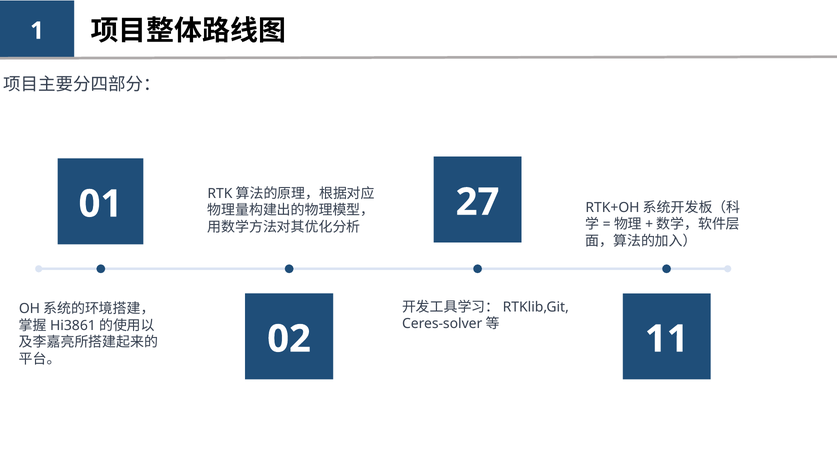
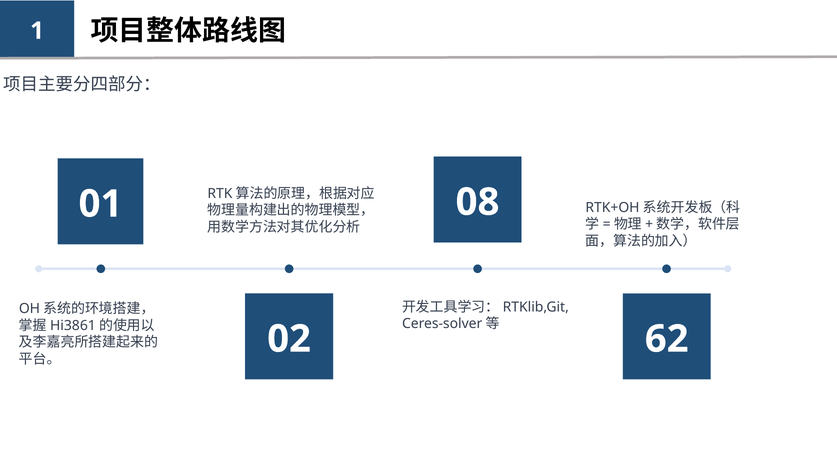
27: 27 -> 08
11: 11 -> 62
